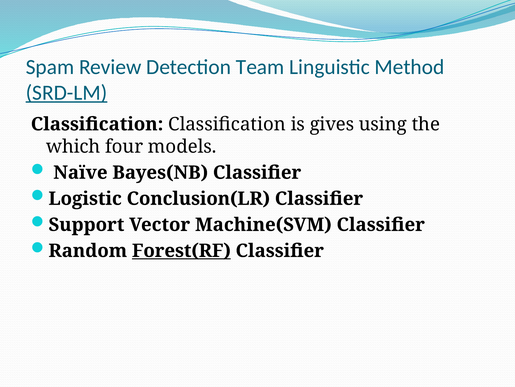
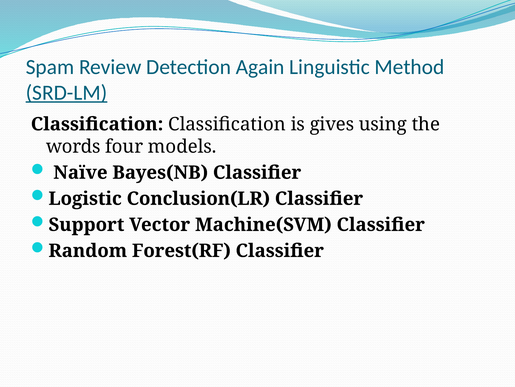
Team: Team -> Again
which: which -> words
Forest(RF underline: present -> none
